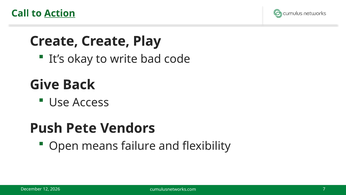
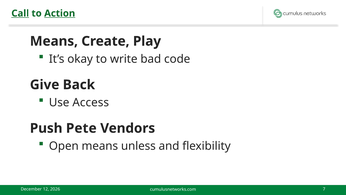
Call underline: none -> present
Create at (54, 41): Create -> Means
failure: failure -> unless
